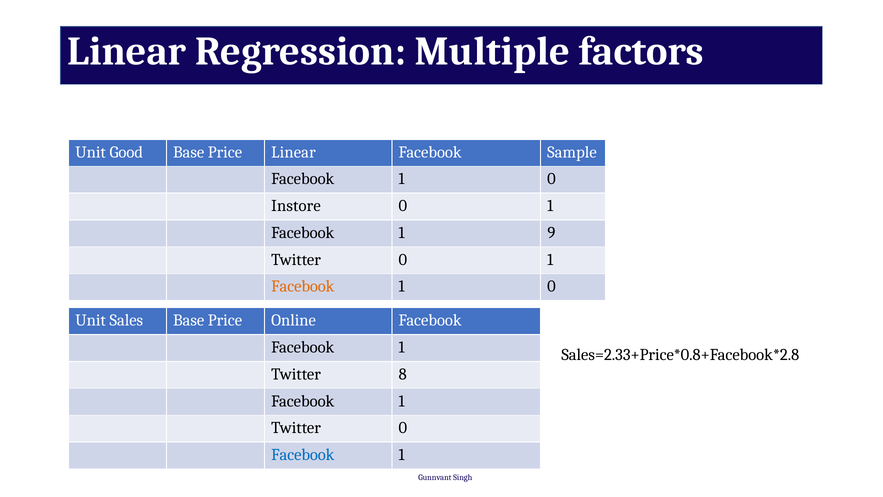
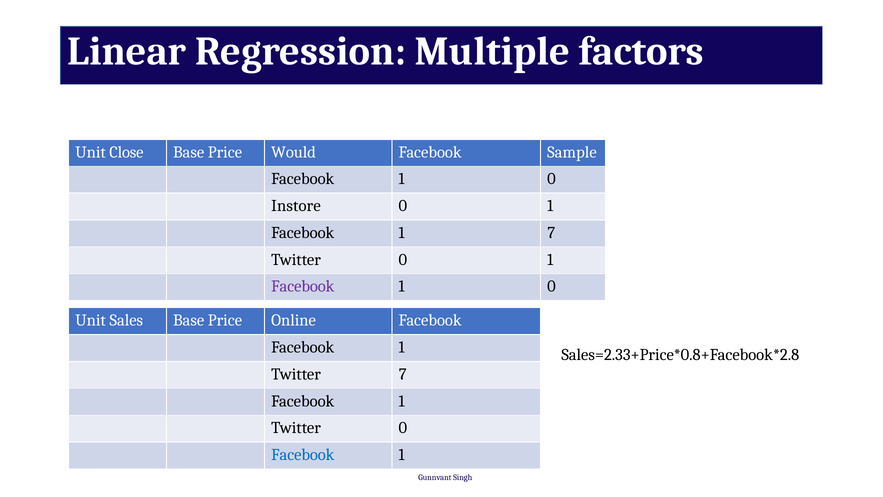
Good: Good -> Close
Price Linear: Linear -> Would
1 9: 9 -> 7
Facebook at (303, 286) colour: orange -> purple
Twitter 8: 8 -> 7
